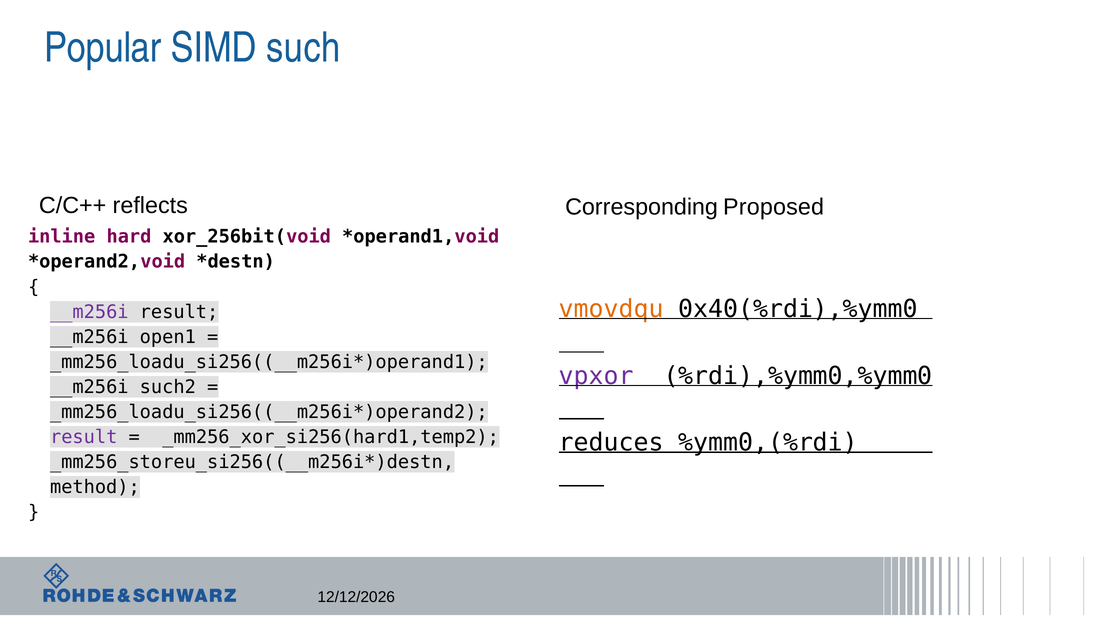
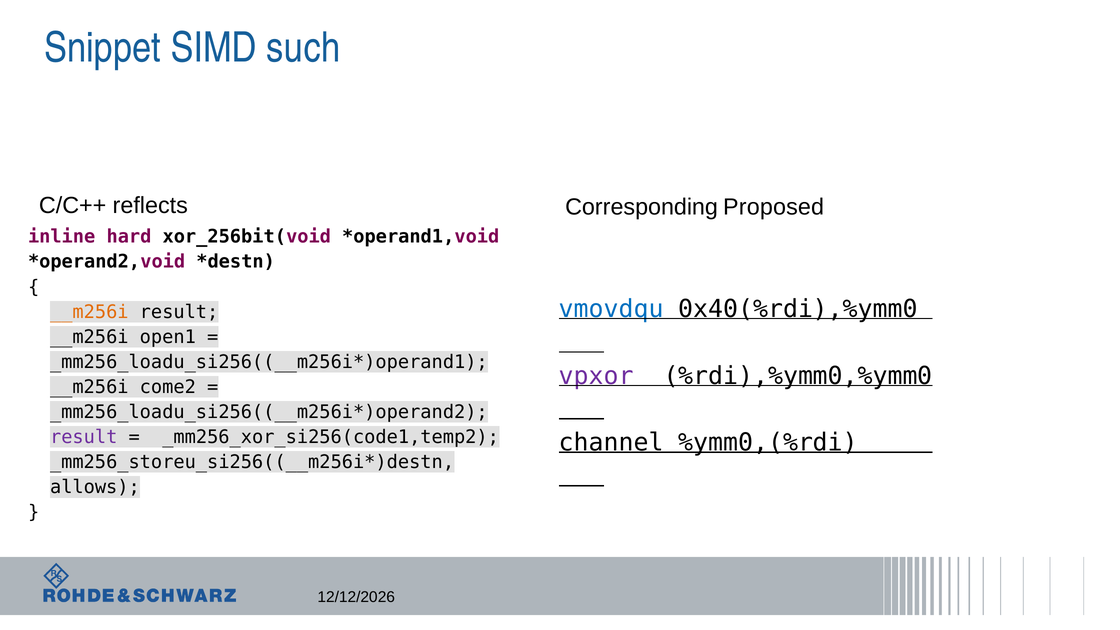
Popular: Popular -> Snippet
vmovdqu colour: orange -> blue
__m256i at (89, 312) colour: purple -> orange
such2: such2 -> come2
_mm256_xor_si256(hard1,temp2: _mm256_xor_si256(hard1,temp2 -> _mm256_xor_si256(code1,temp2
reduces: reduces -> channel
method: method -> allows
